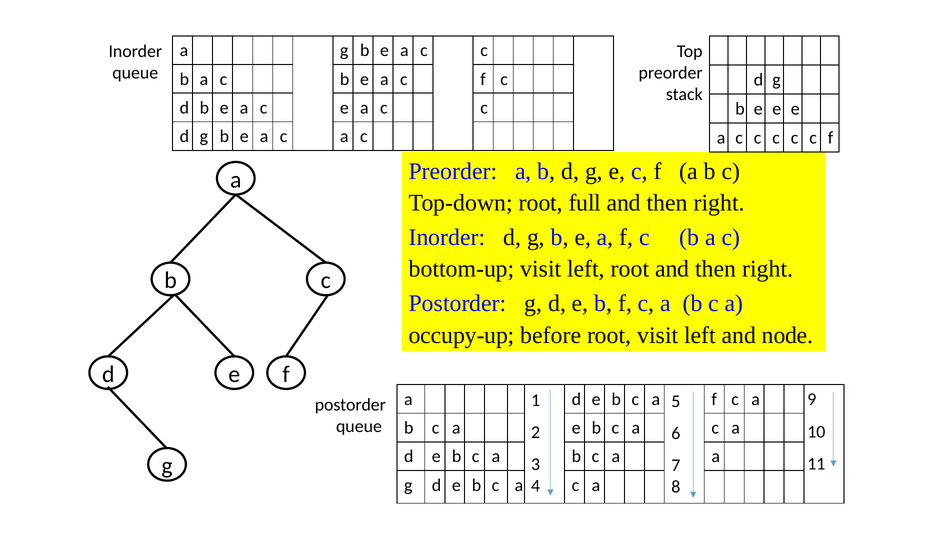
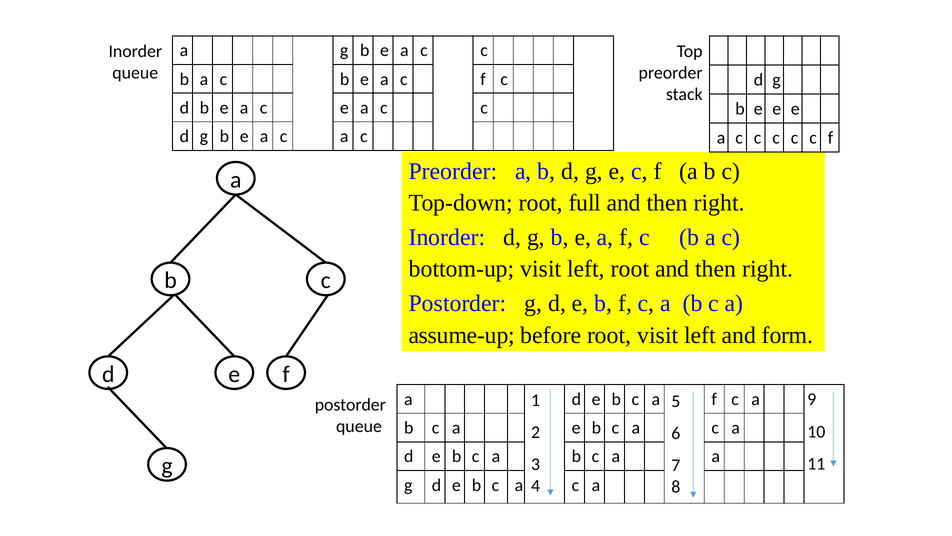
occupy-up: occupy-up -> assume-up
node: node -> form
